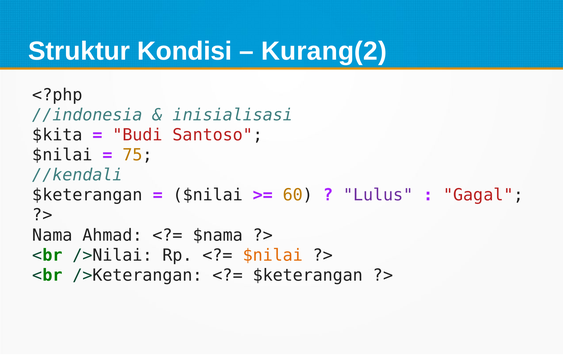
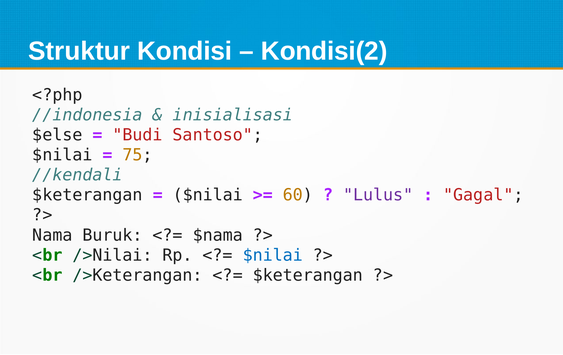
Kurang(2: Kurang(2 -> Kondisi(2
$kita: $kita -> $else
Ahmad: Ahmad -> Buruk
$nilai at (273, 255) colour: orange -> blue
